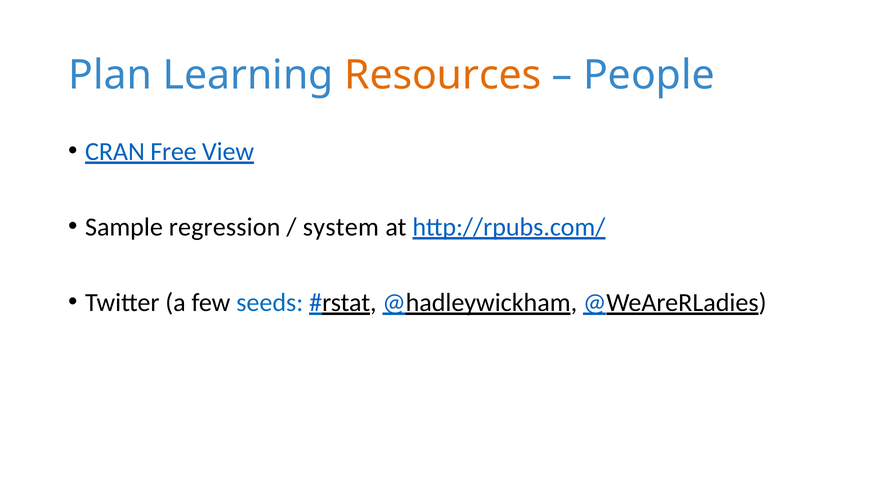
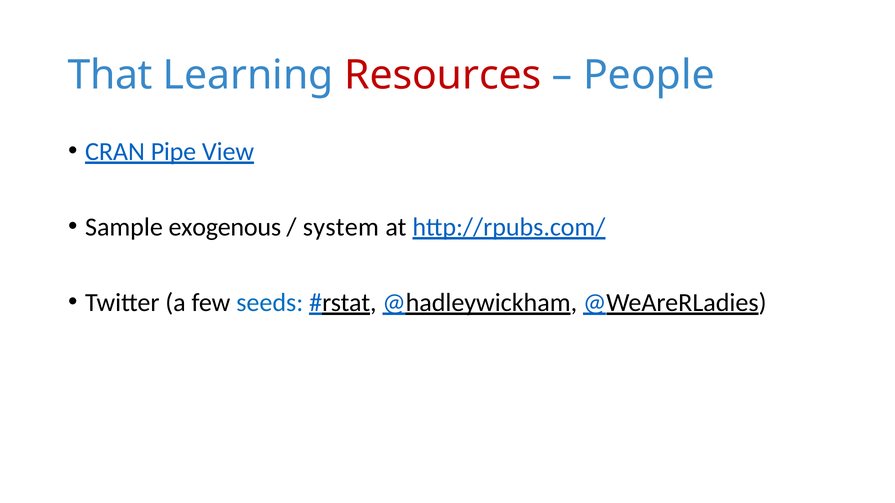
Plan: Plan -> That
Resources colour: orange -> red
Free: Free -> Pipe
regression: regression -> exogenous
